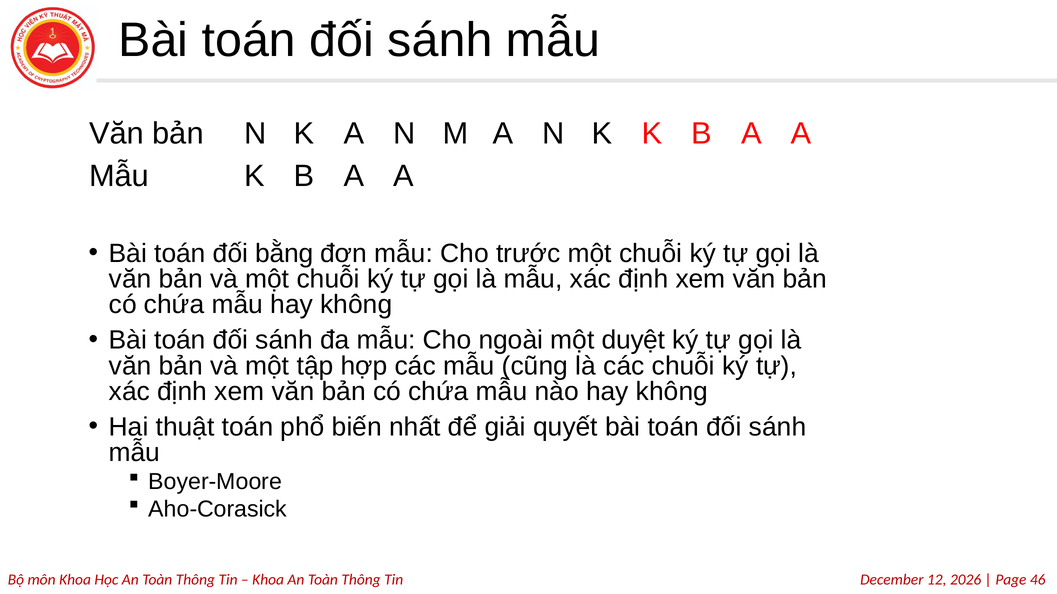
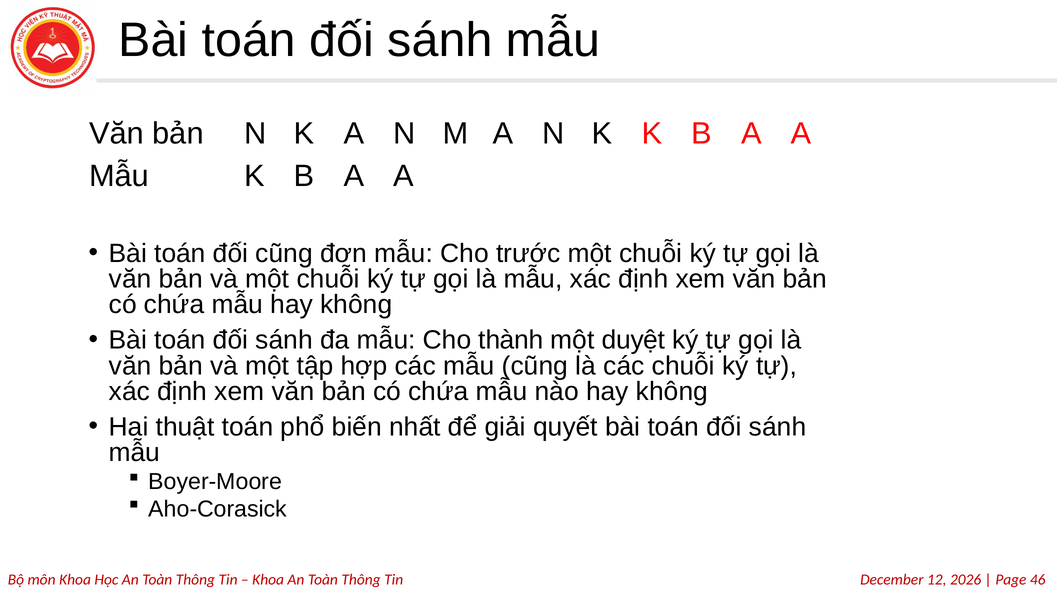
đối bằng: bằng -> cũng
ngoài: ngoài -> thành
